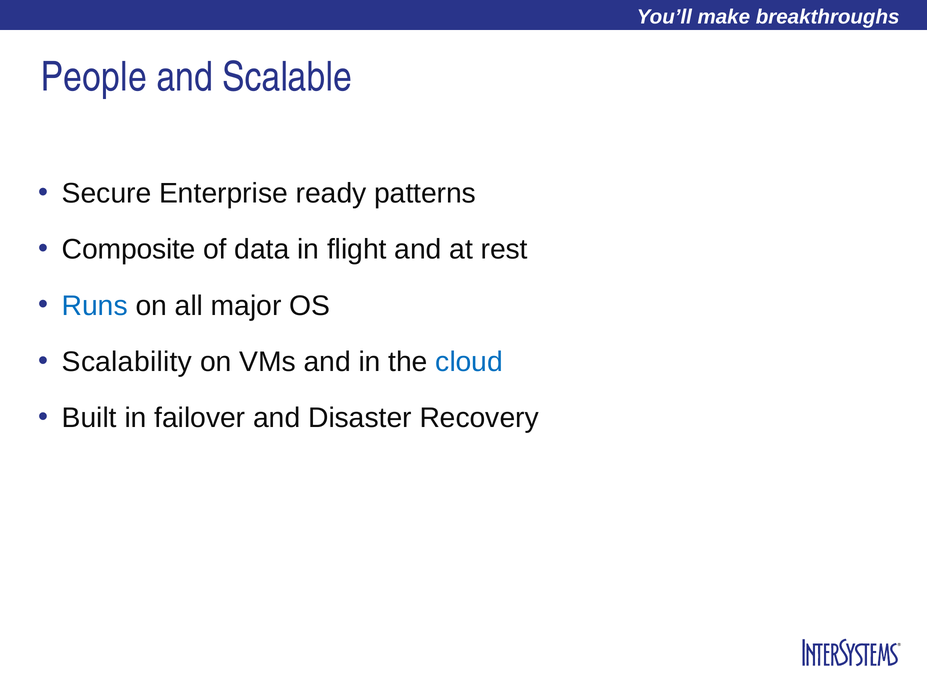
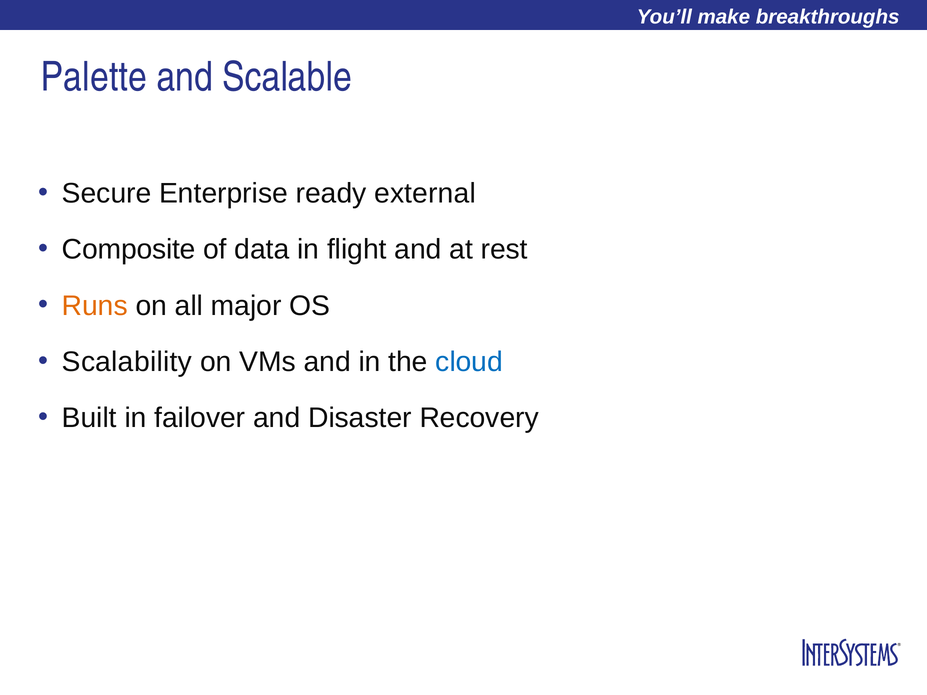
People: People -> Palette
patterns: patterns -> external
Runs colour: blue -> orange
